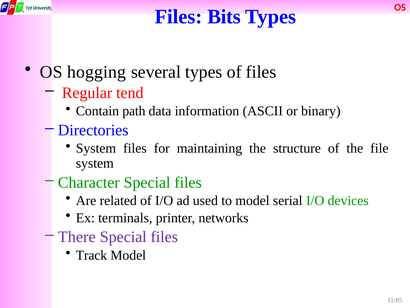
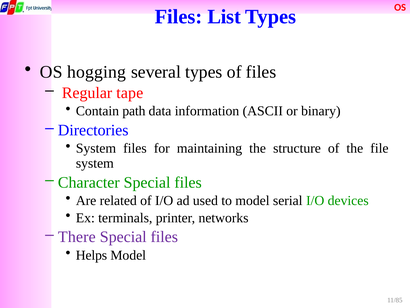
Bits: Bits -> List
tend: tend -> tape
Track: Track -> Helps
